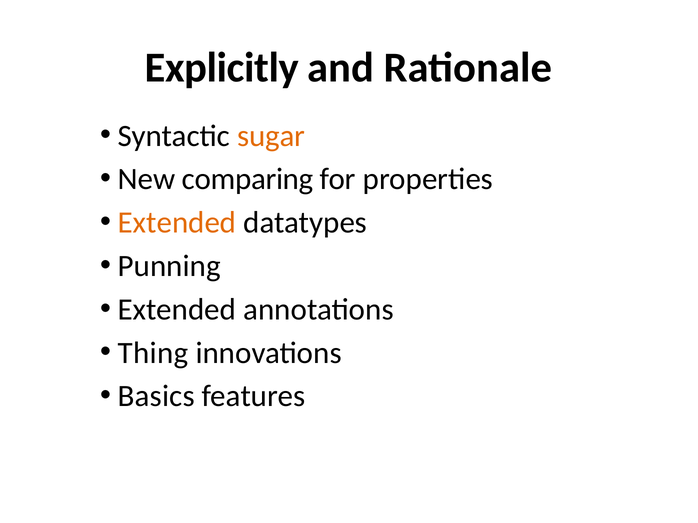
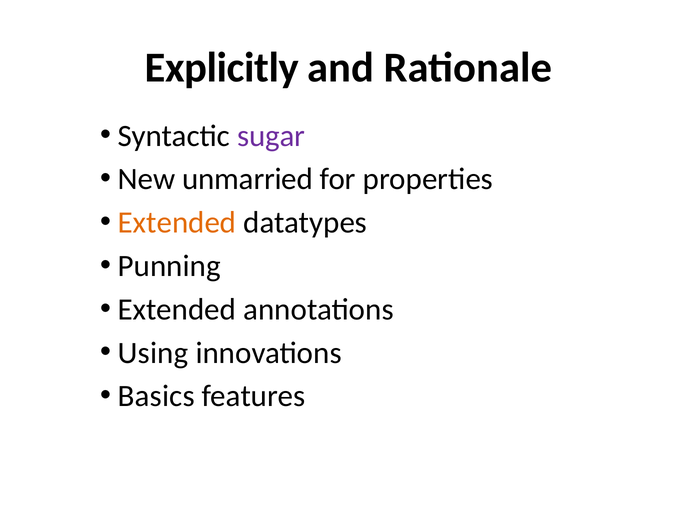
sugar colour: orange -> purple
comparing: comparing -> unmarried
Thing: Thing -> Using
